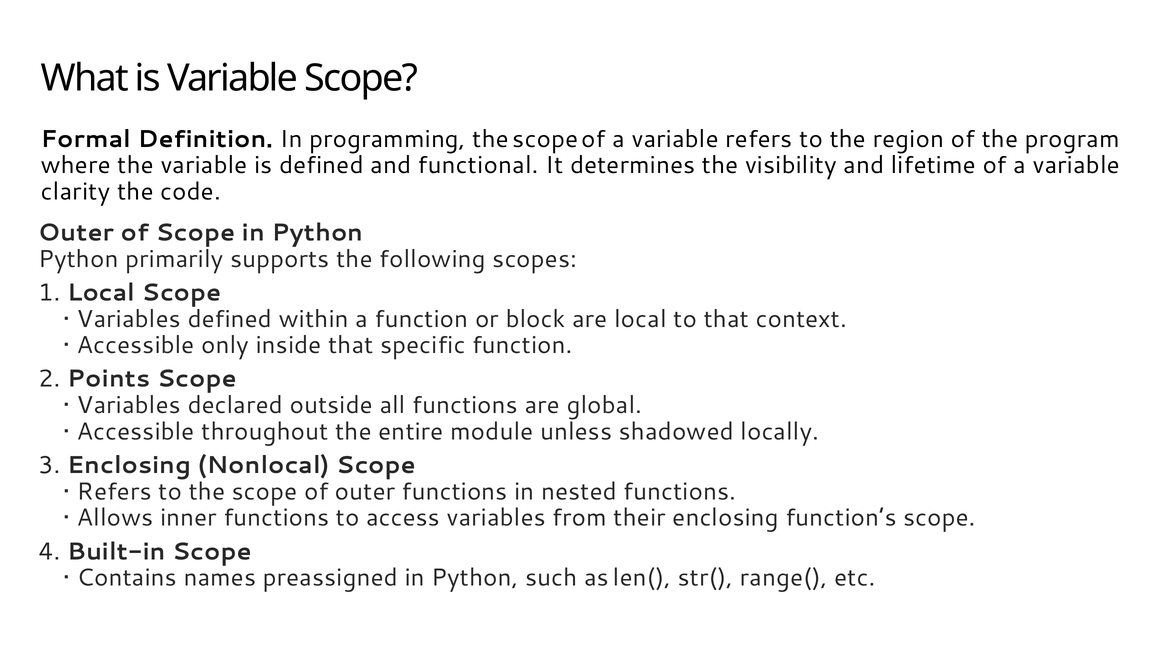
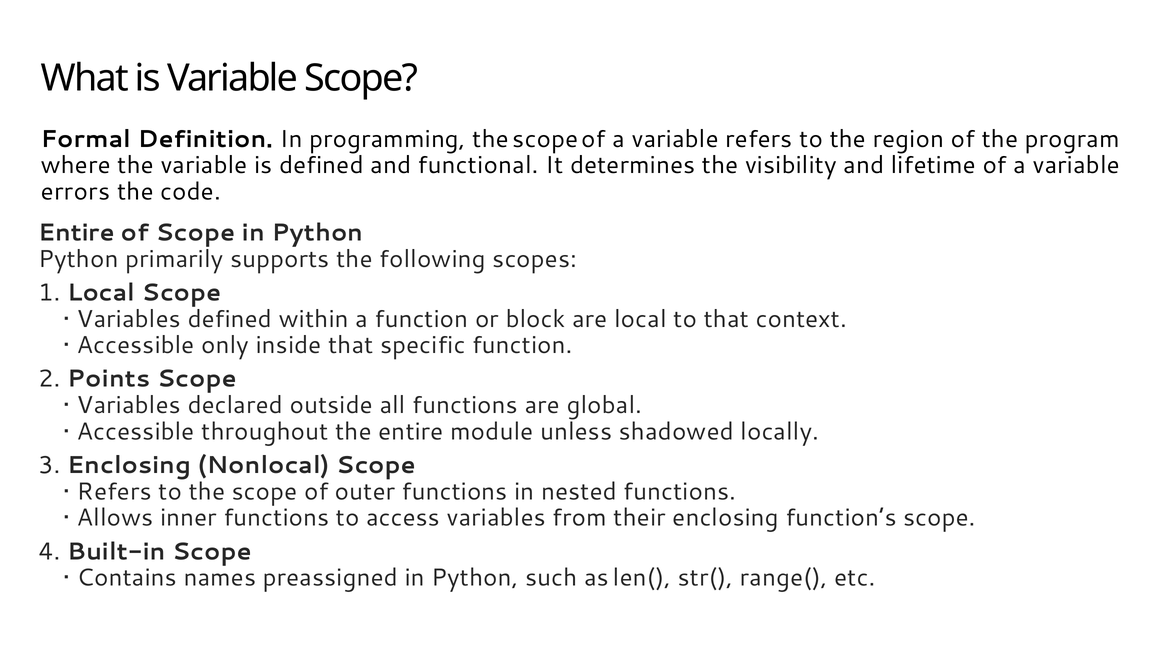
clarity: clarity -> errors
Outer at (76, 233): Outer -> Entire
